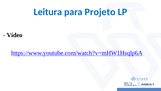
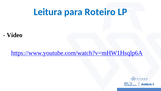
Projeto: Projeto -> Roteiro
